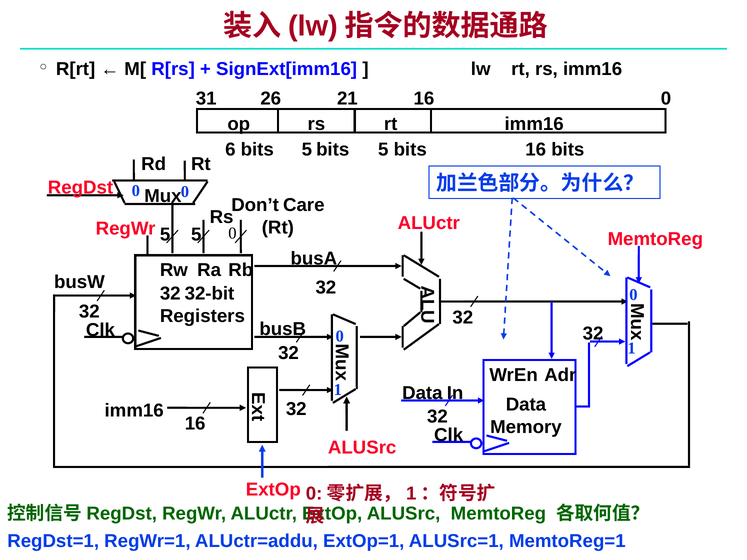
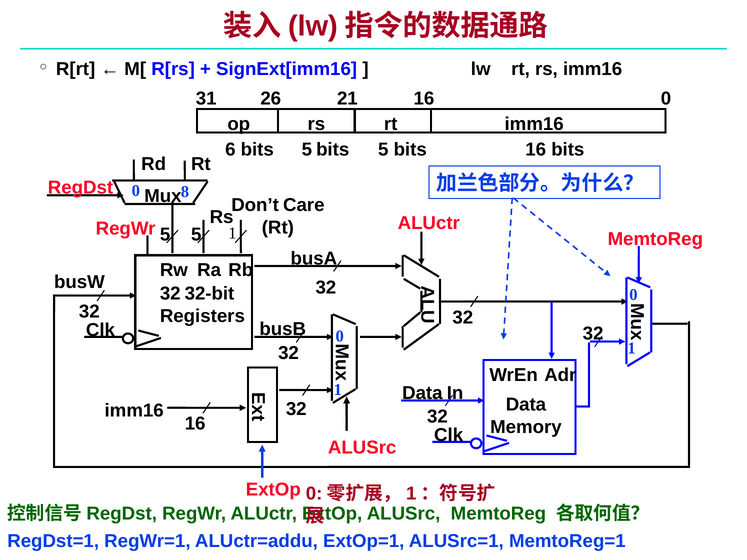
0 0: 0 -> 8
5 0: 0 -> 1
